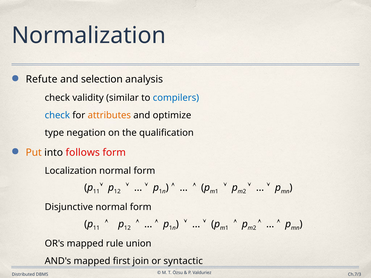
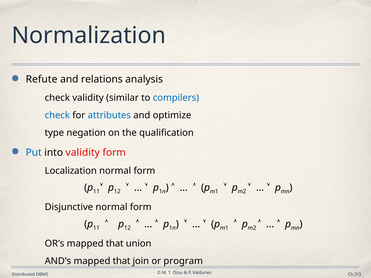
selection: selection -> relations
attributes colour: orange -> blue
Put colour: orange -> blue
into follows: follows -> validity
OR's mapped rule: rule -> that
AND's mapped first: first -> that
syntactic: syntactic -> program
